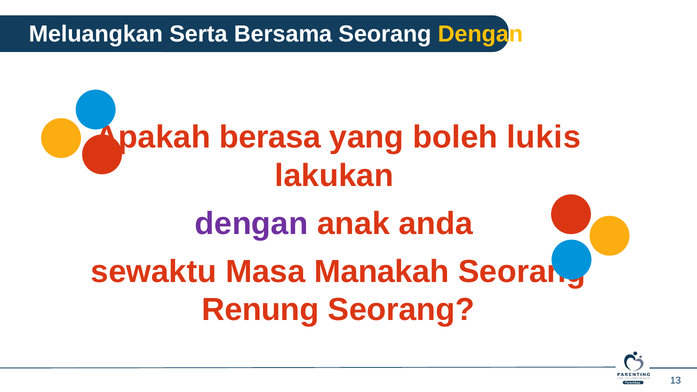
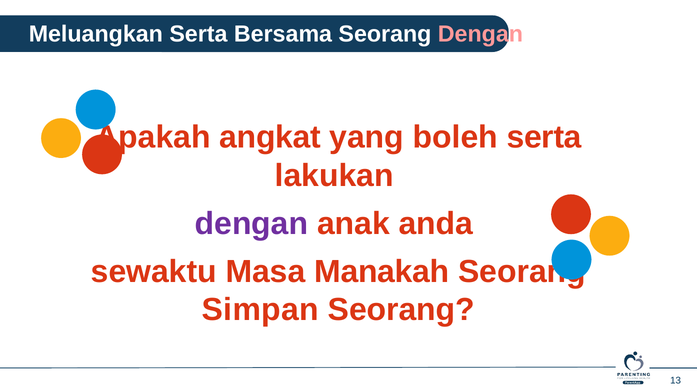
Dengan at (480, 34) colour: yellow -> pink
berasa: berasa -> angkat
boleh lukis: lukis -> serta
Renung: Renung -> Simpan
